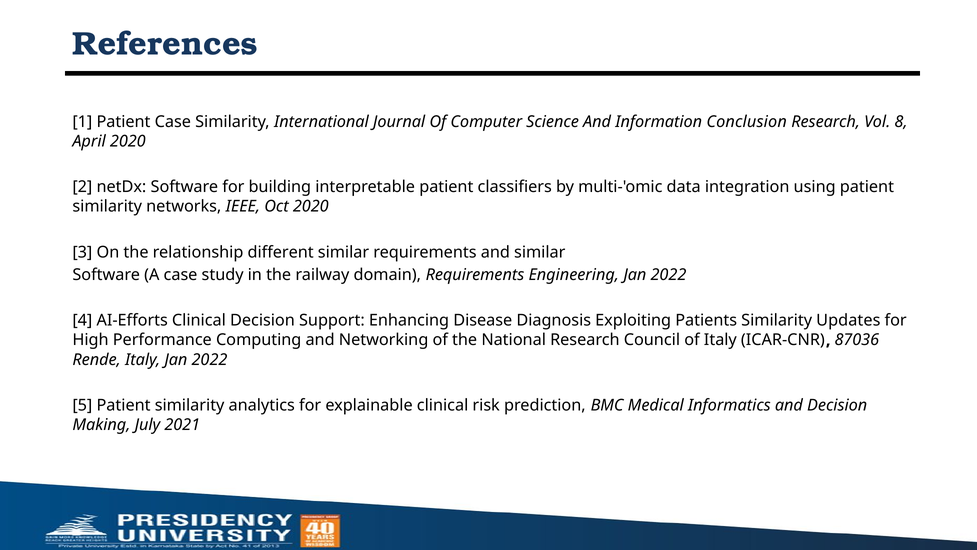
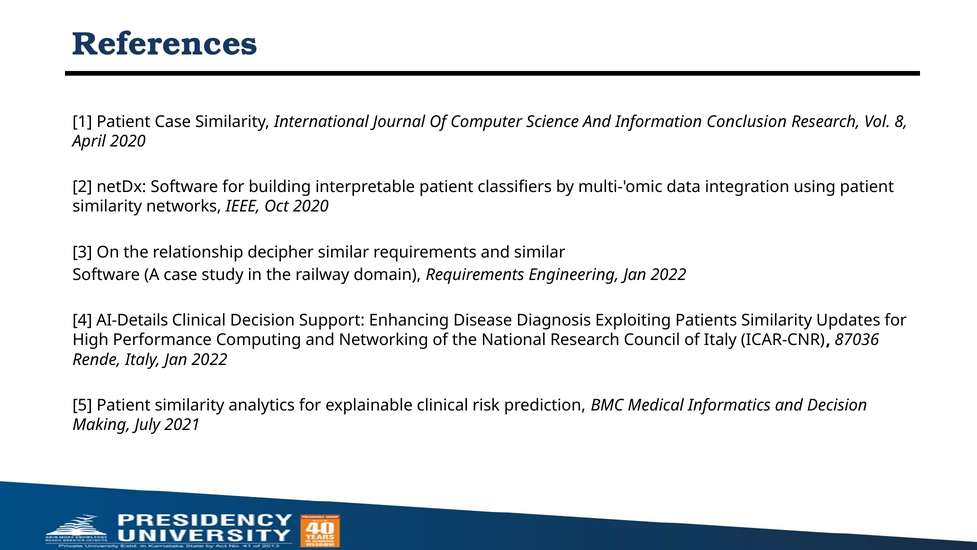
different: different -> decipher
AI-Efforts: AI-Efforts -> AI-Details
